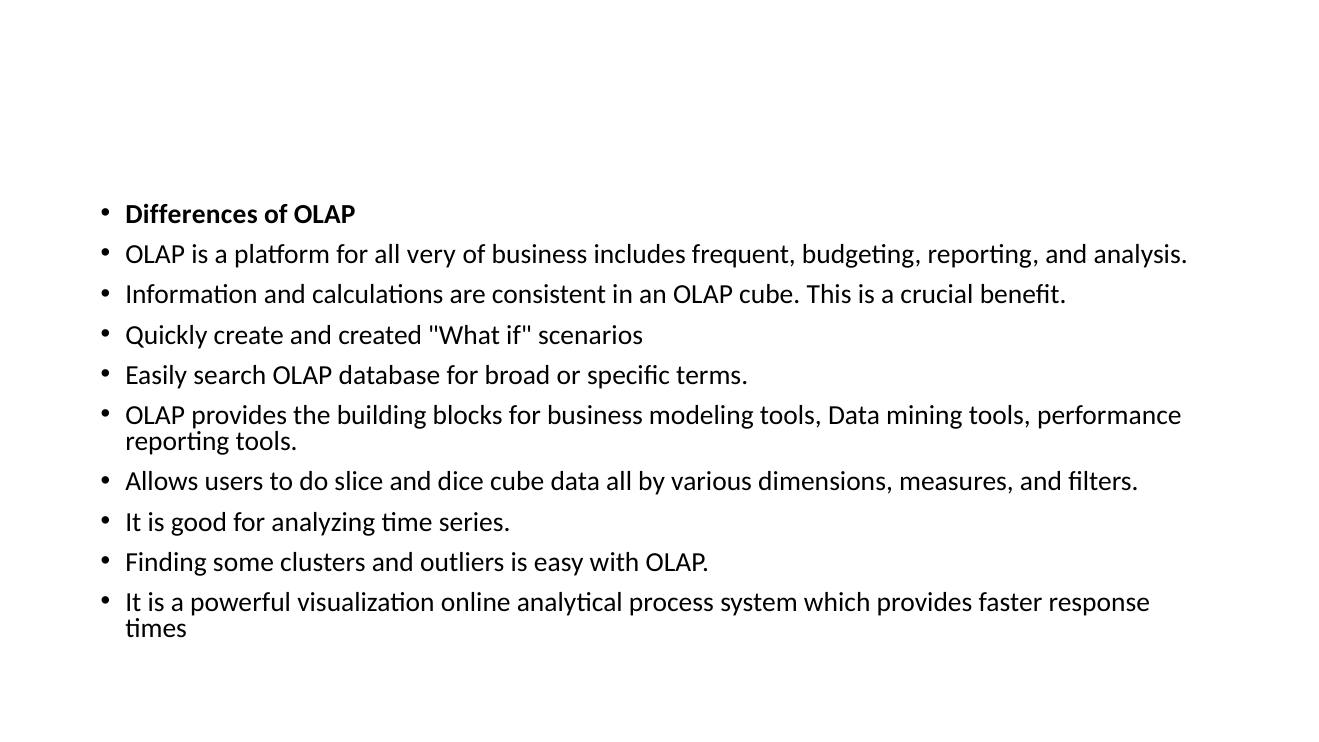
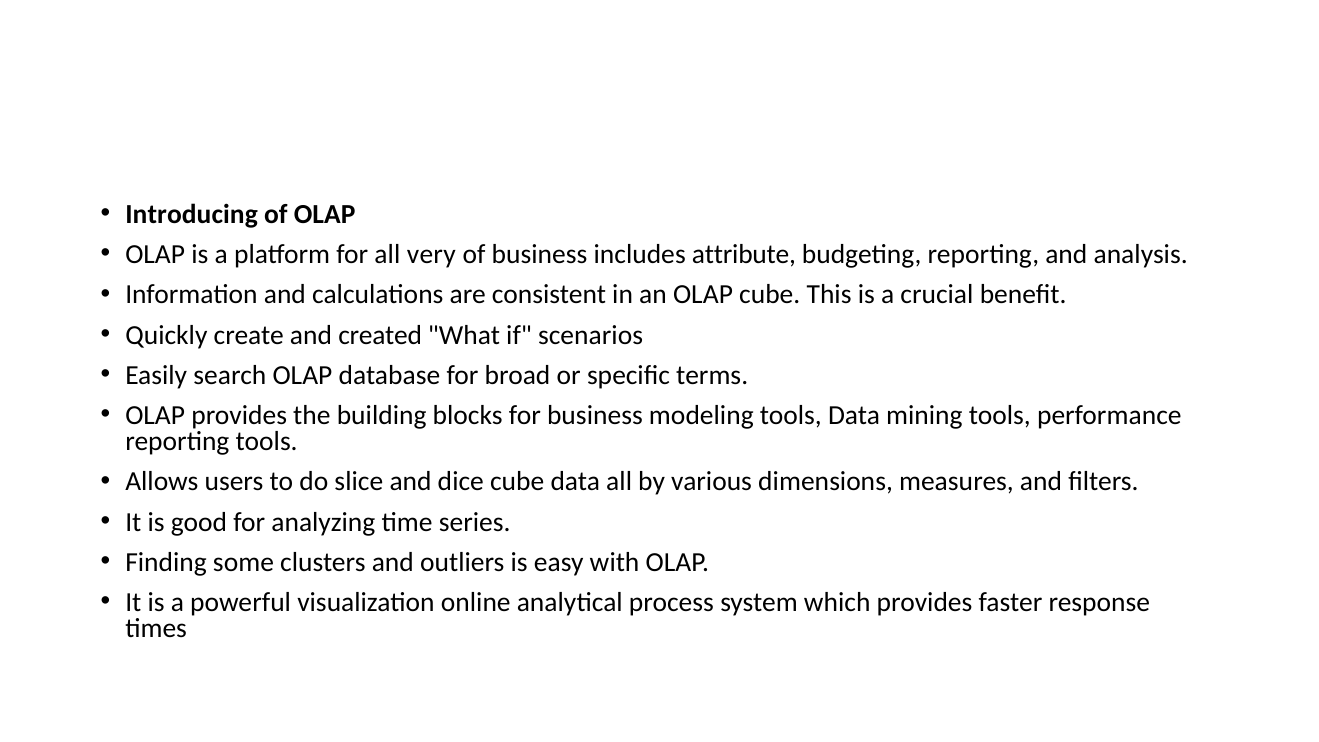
Differences: Differences -> Introducing
frequent: frequent -> attribute
